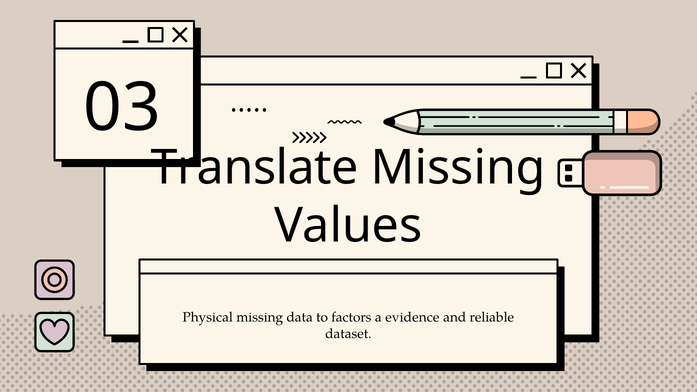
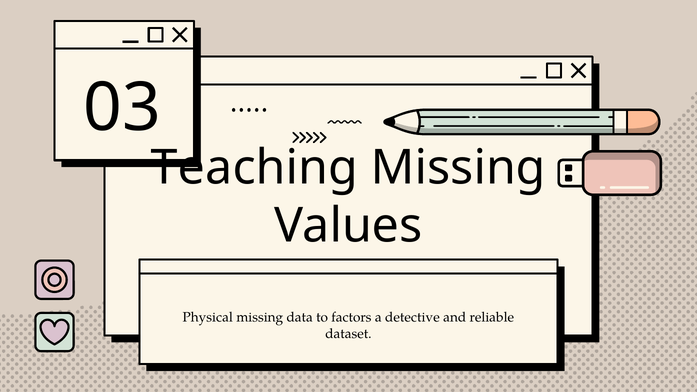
Translate: Translate -> Teaching
evidence: evidence -> detective
